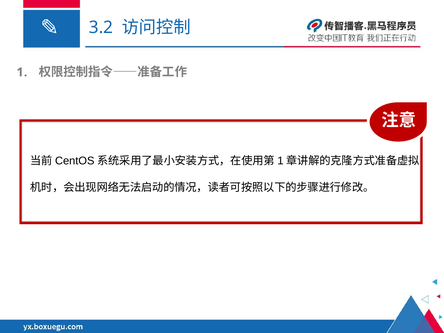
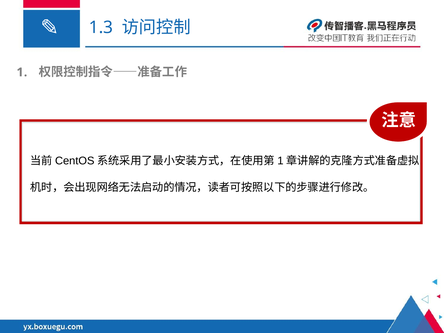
3.2: 3.2 -> 1.3
